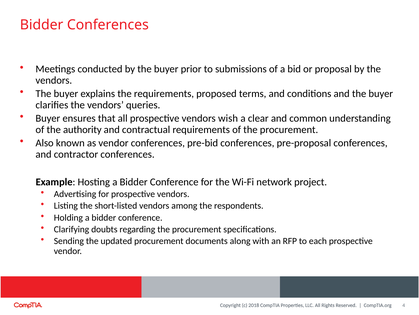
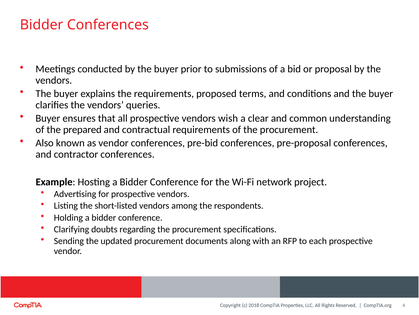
authority: authority -> prepared
